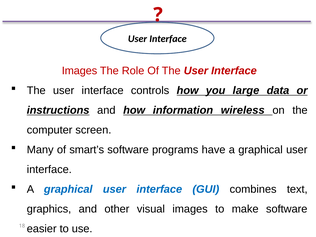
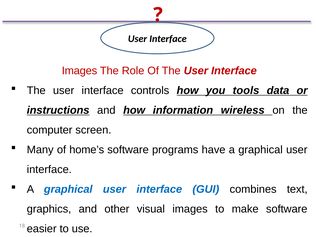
large: large -> tools
smart’s: smart’s -> home’s
